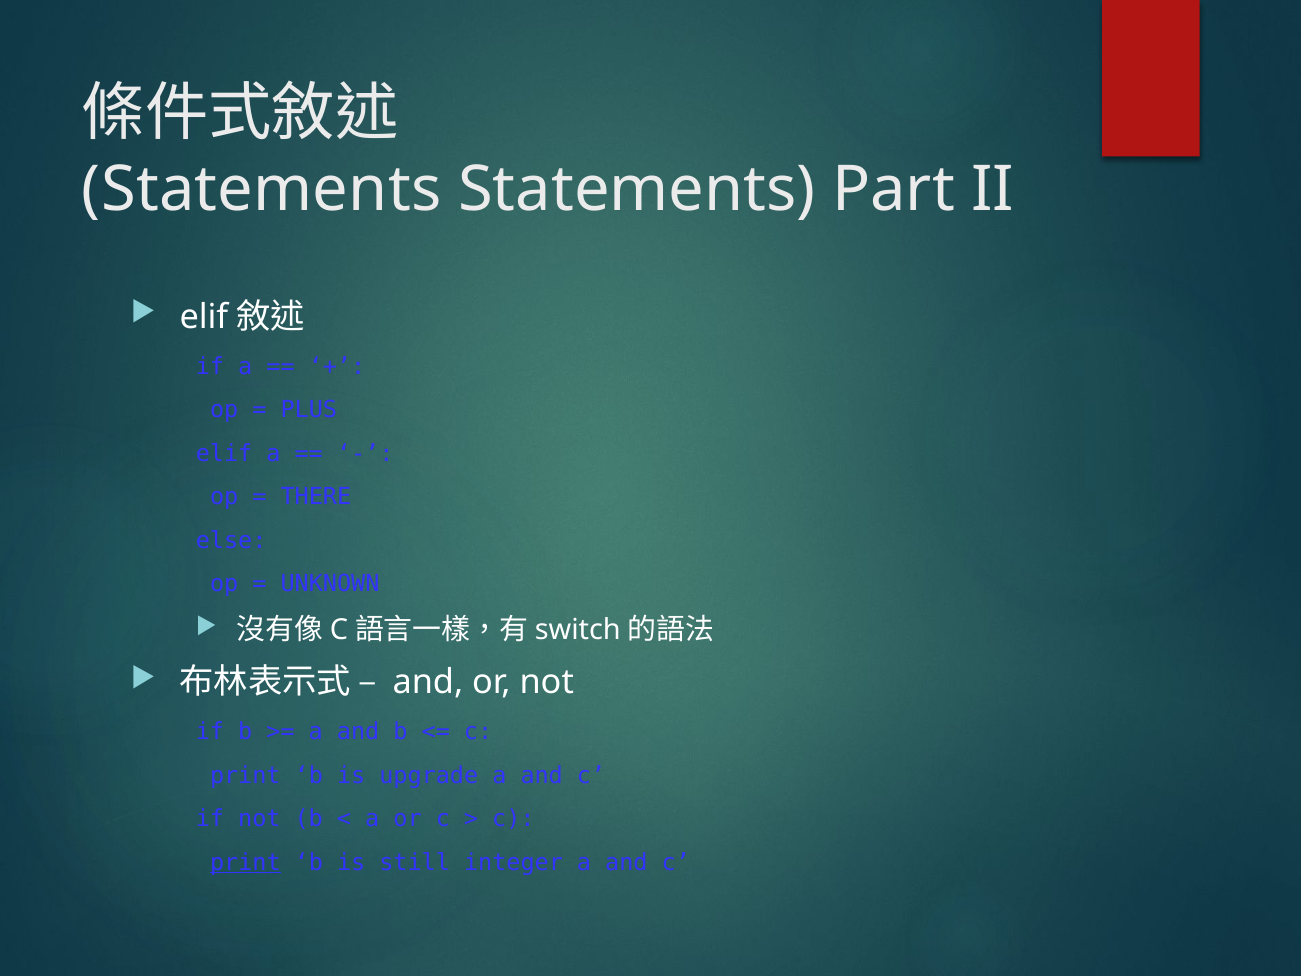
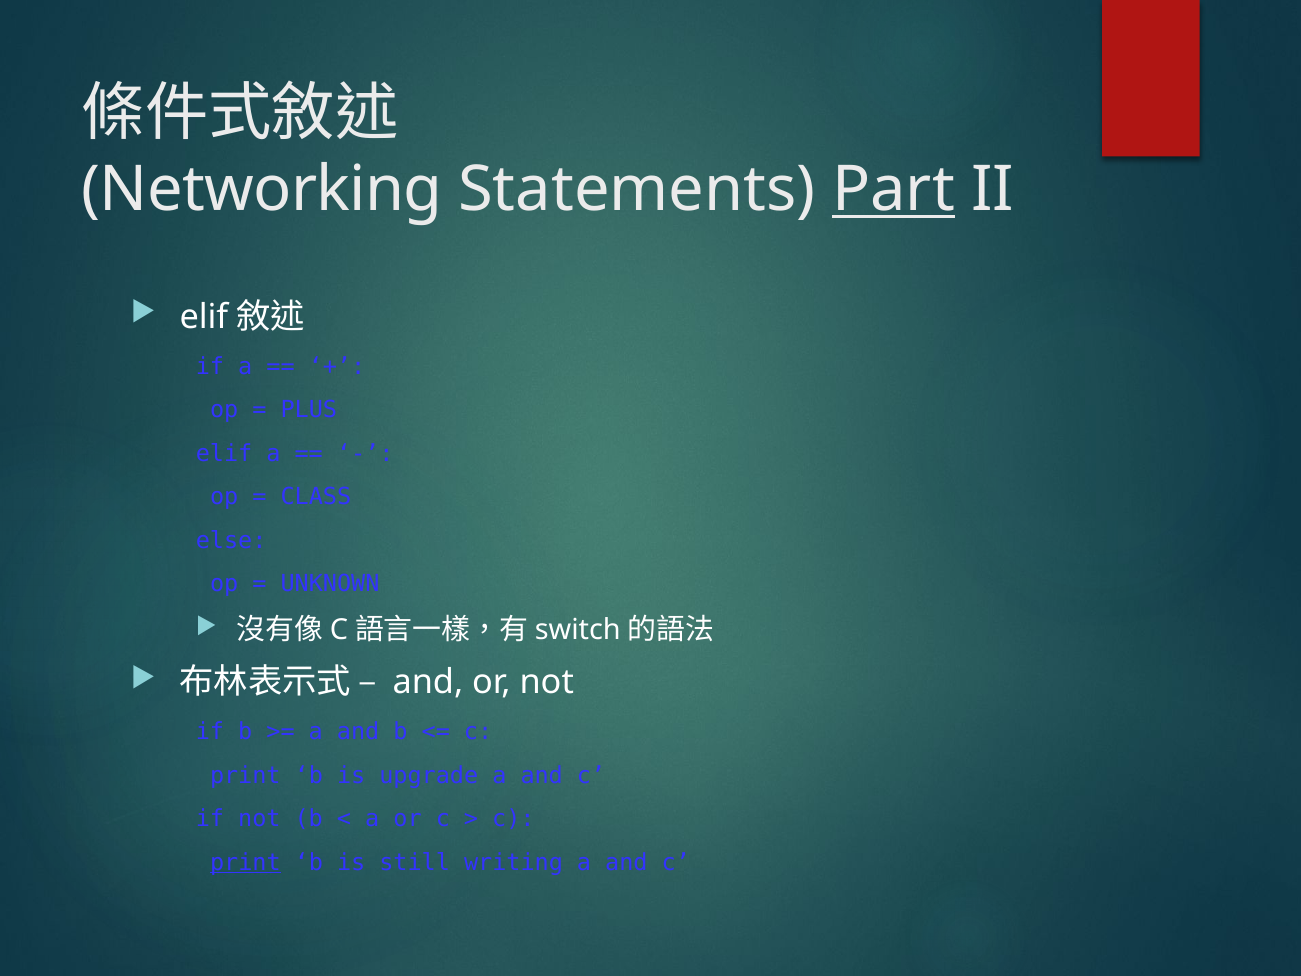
Statements at (262, 189): Statements -> Networking
Part underline: none -> present
THERE: THERE -> CLASS
integer: integer -> writing
